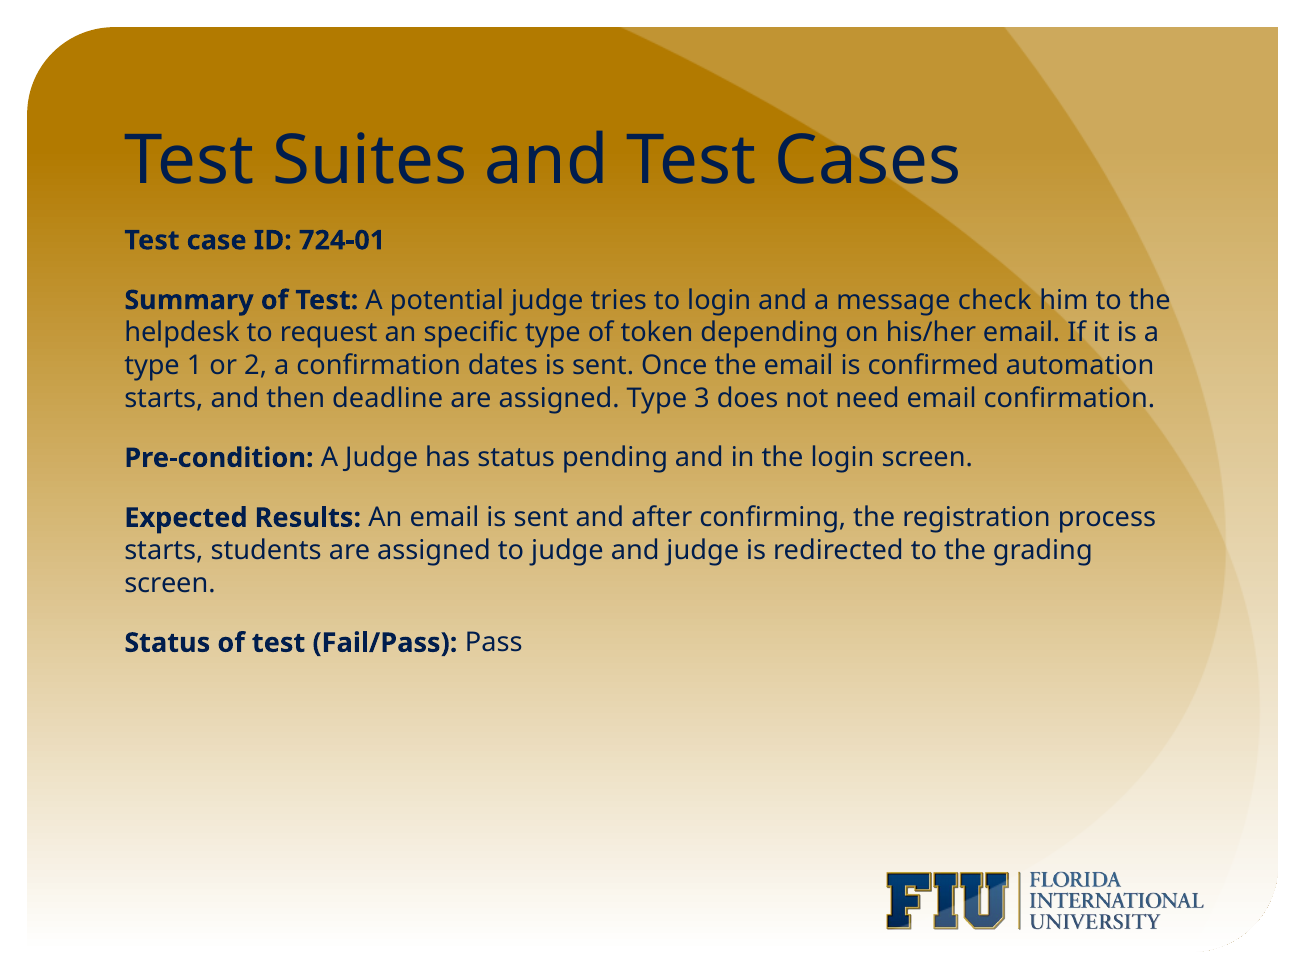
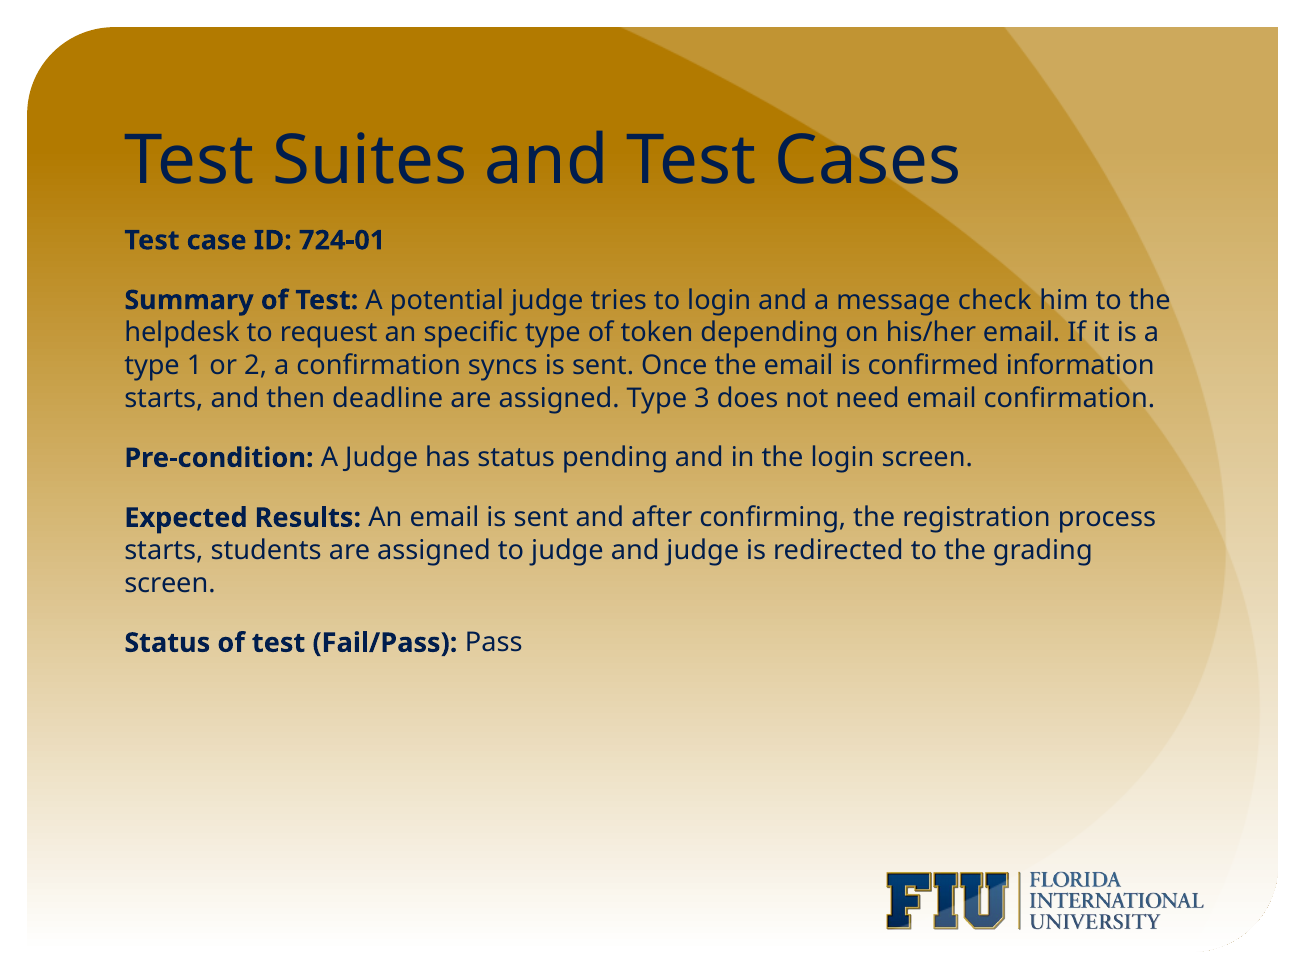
dates: dates -> syncs
automation: automation -> information
